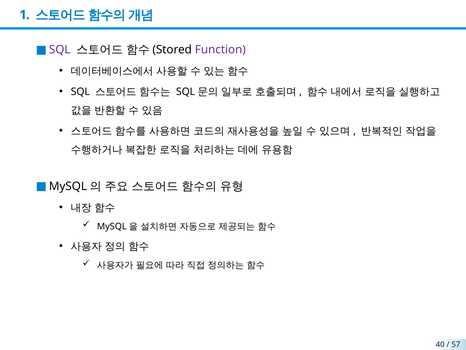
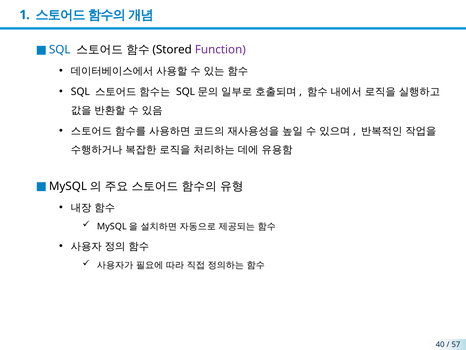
SQL at (60, 50) colour: purple -> blue
